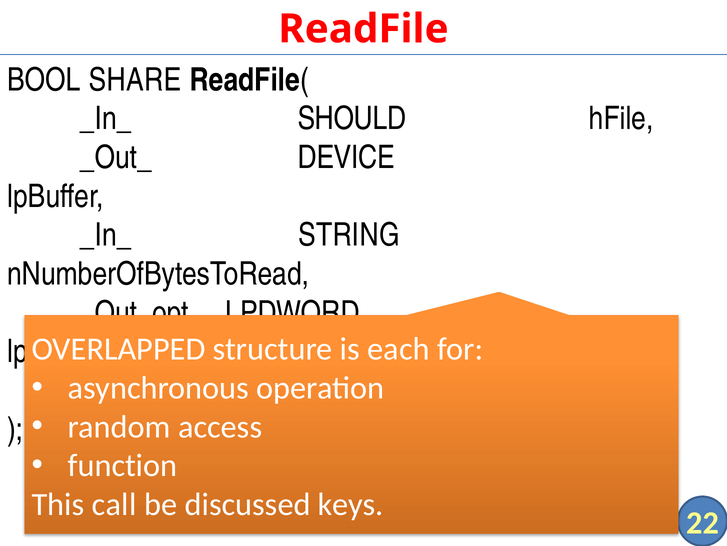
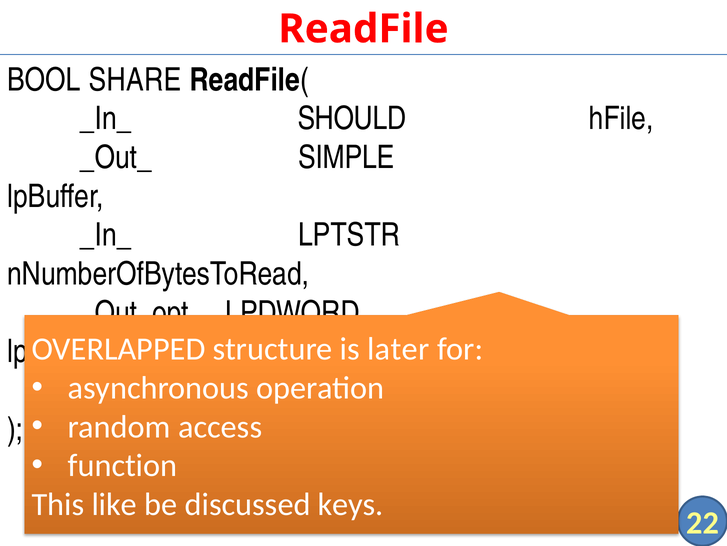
DEVICE: DEVICE -> SIMPLE
STRING: STRING -> LPTSTR
each: each -> later
call: call -> like
